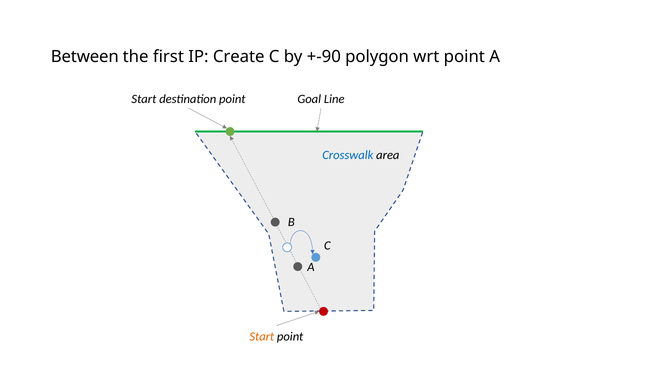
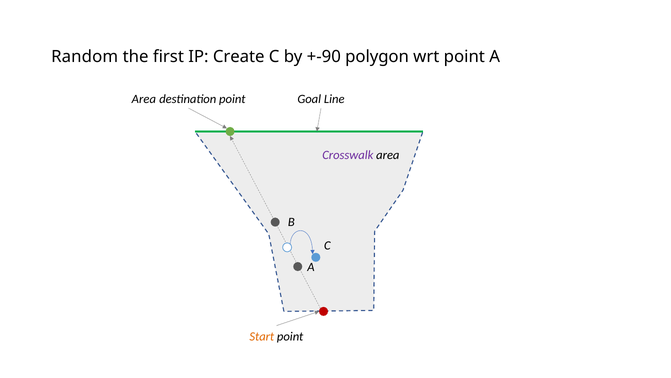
Between: Between -> Random
Start at (144, 99): Start -> Area
Crosswalk colour: blue -> purple
